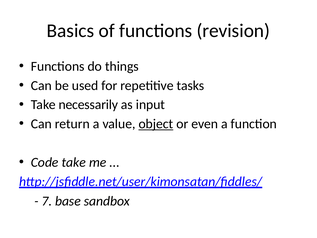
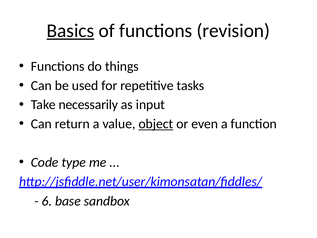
Basics underline: none -> present
Code take: take -> type
7: 7 -> 6
